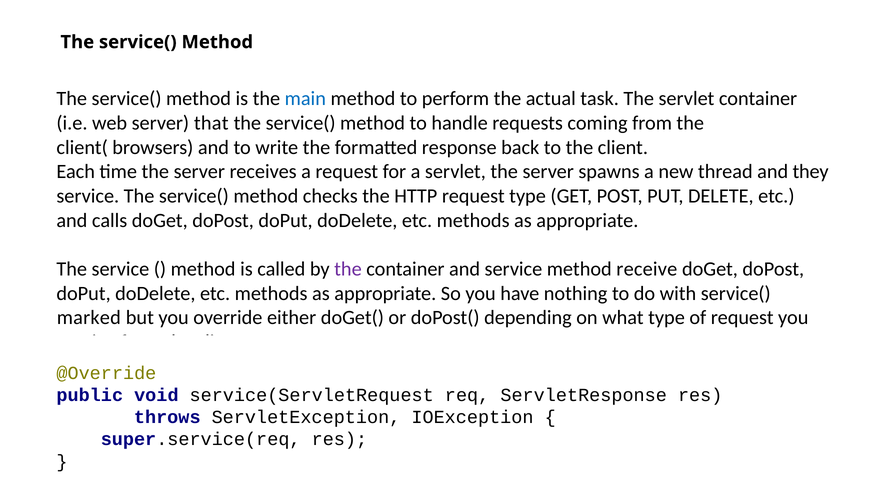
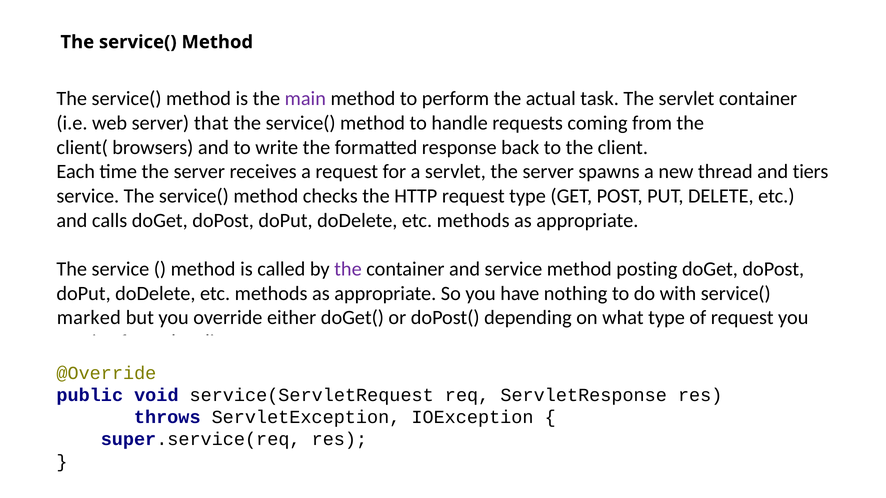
main colour: blue -> purple
they: they -> tiers
method receive: receive -> posting
